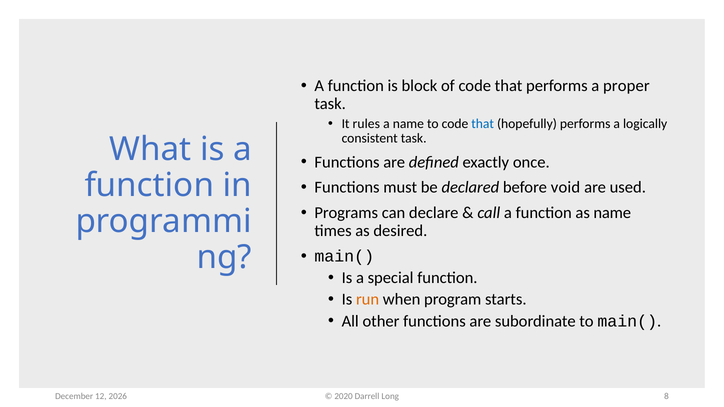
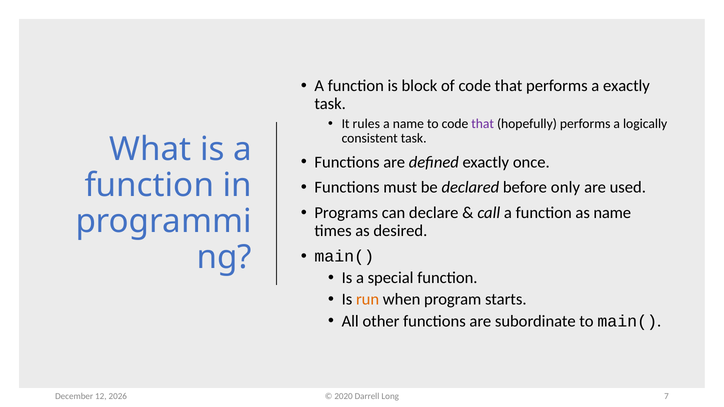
a proper: proper -> exactly
that at (483, 124) colour: blue -> purple
void: void -> only
8: 8 -> 7
